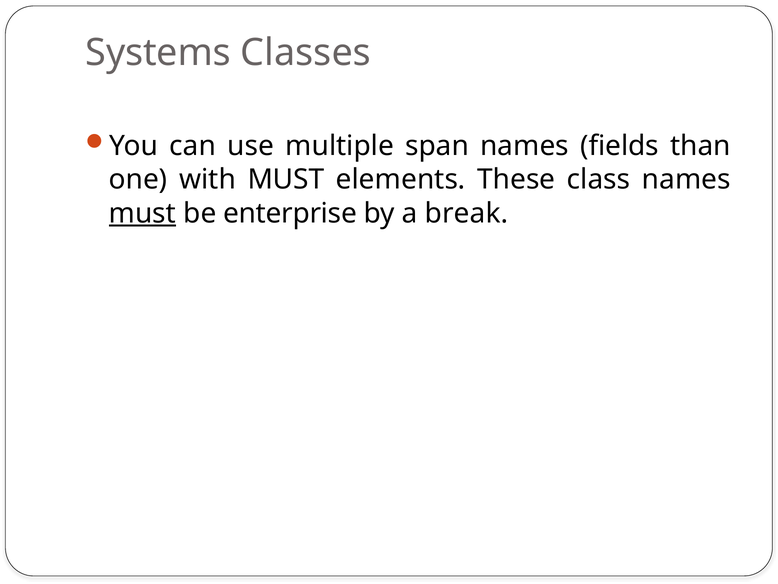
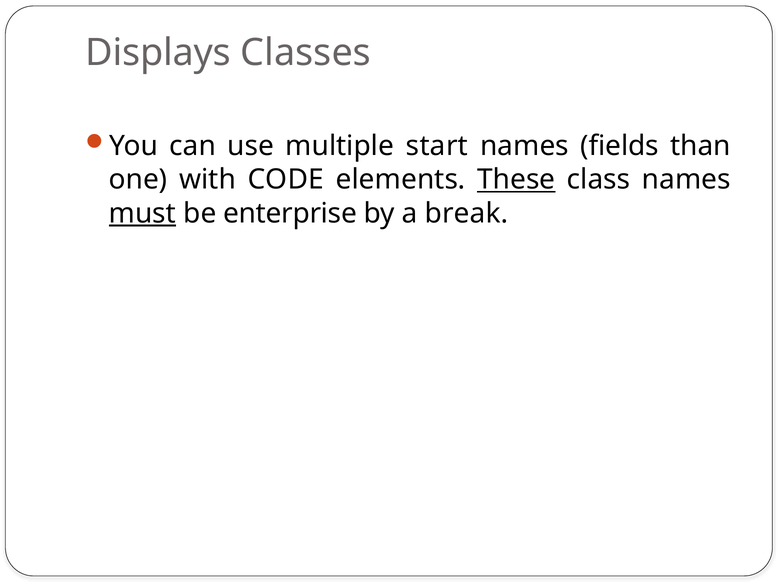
Systems: Systems -> Displays
span: span -> start
with MUST: MUST -> CODE
These underline: none -> present
